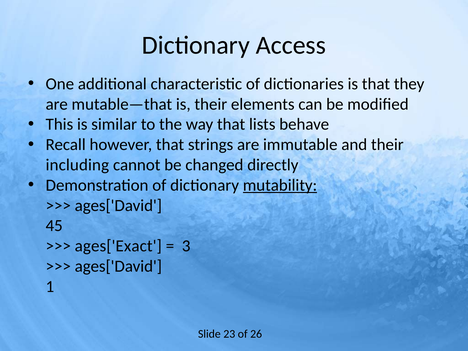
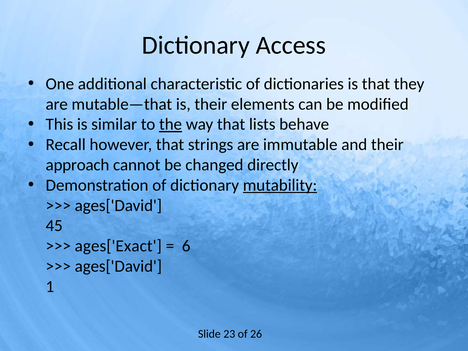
the underline: none -> present
including: including -> approach
3: 3 -> 6
